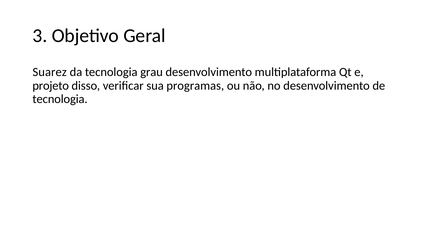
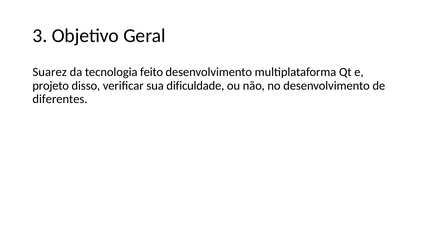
grau: grau -> feito
programas: programas -> dificuldade
tecnologia at (60, 99): tecnologia -> diferentes
